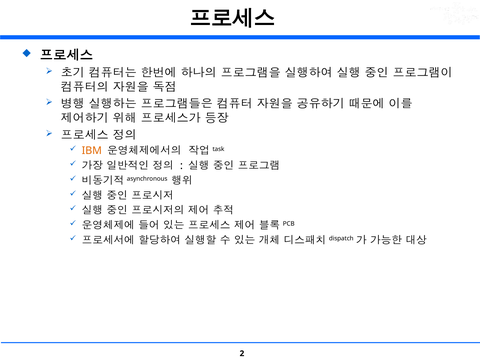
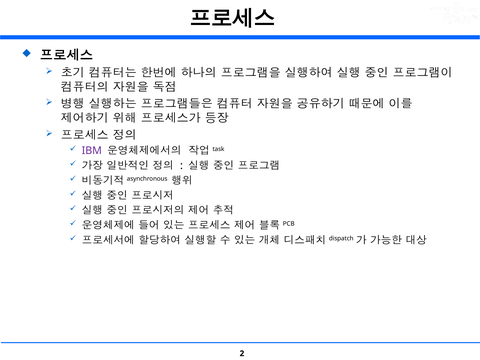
IBM colour: orange -> purple
